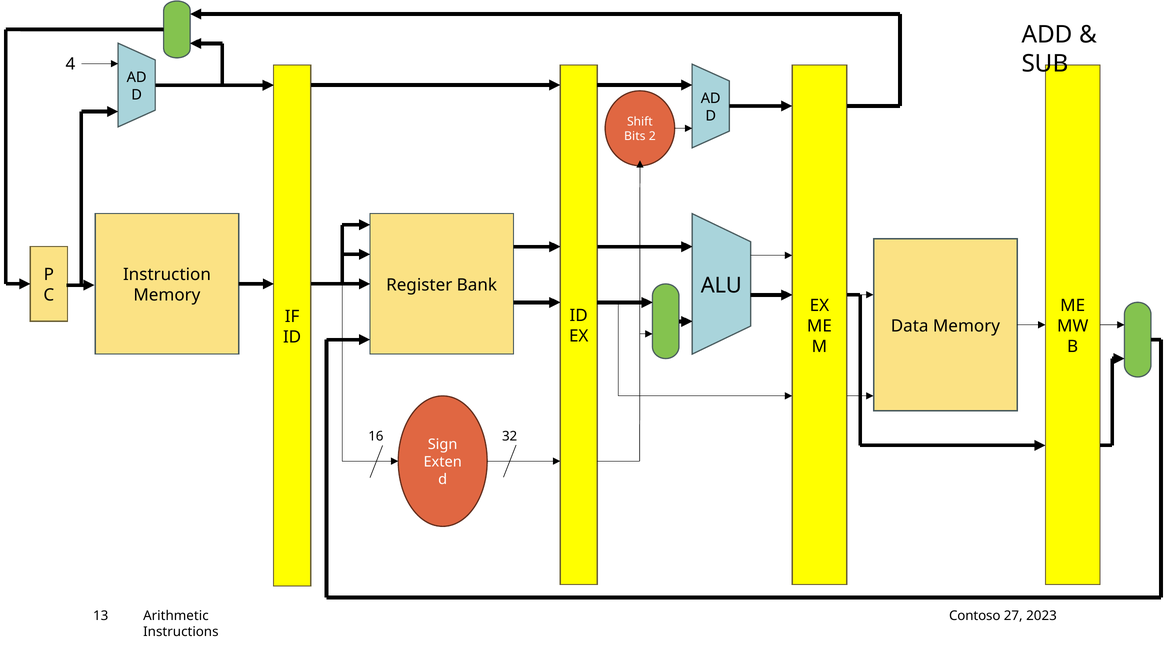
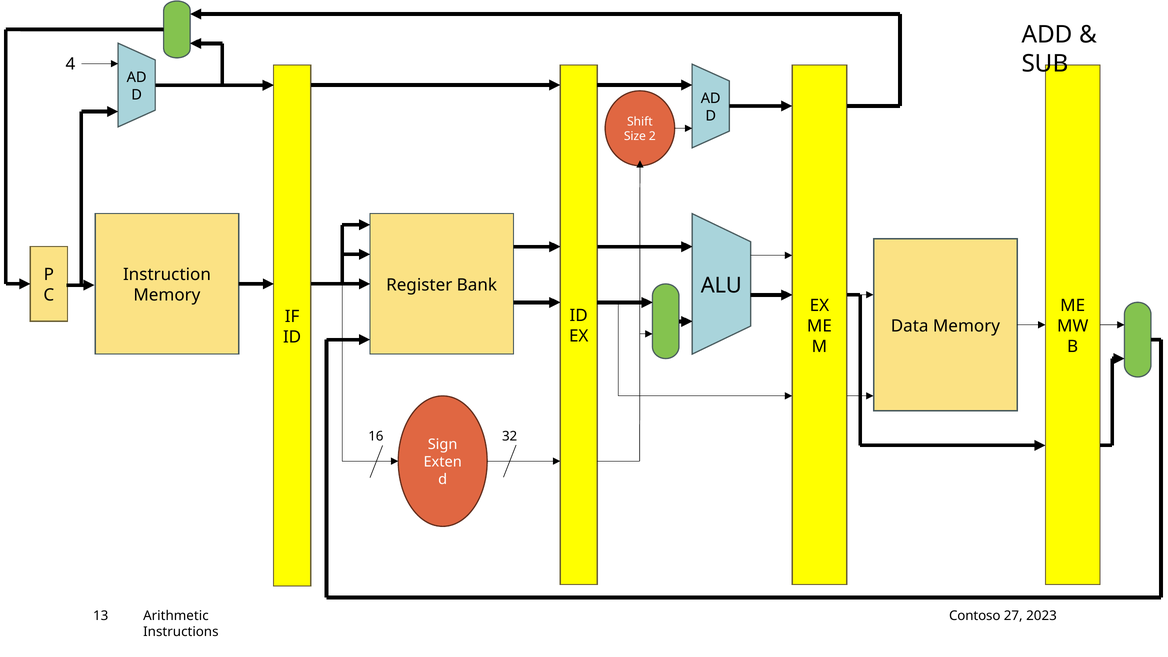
Bits: Bits -> Size
